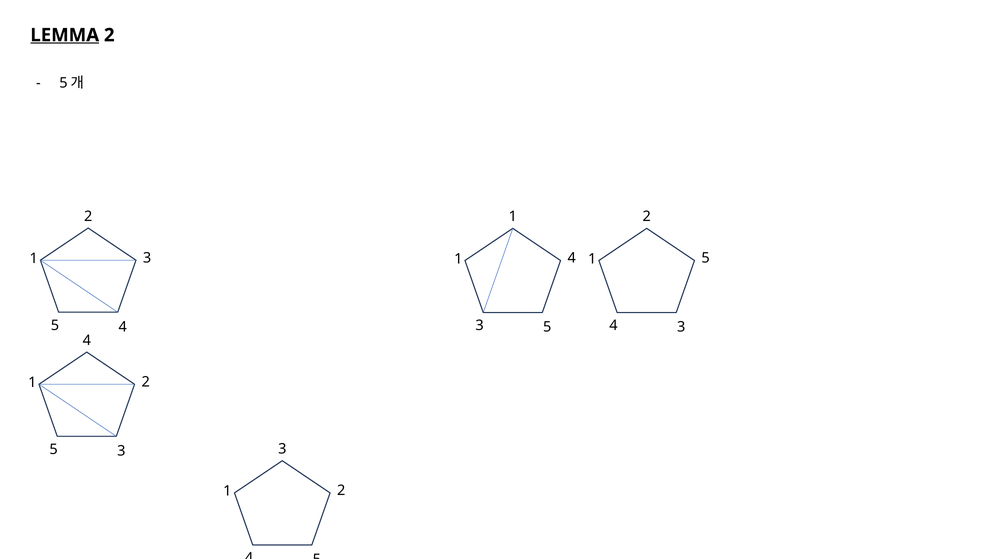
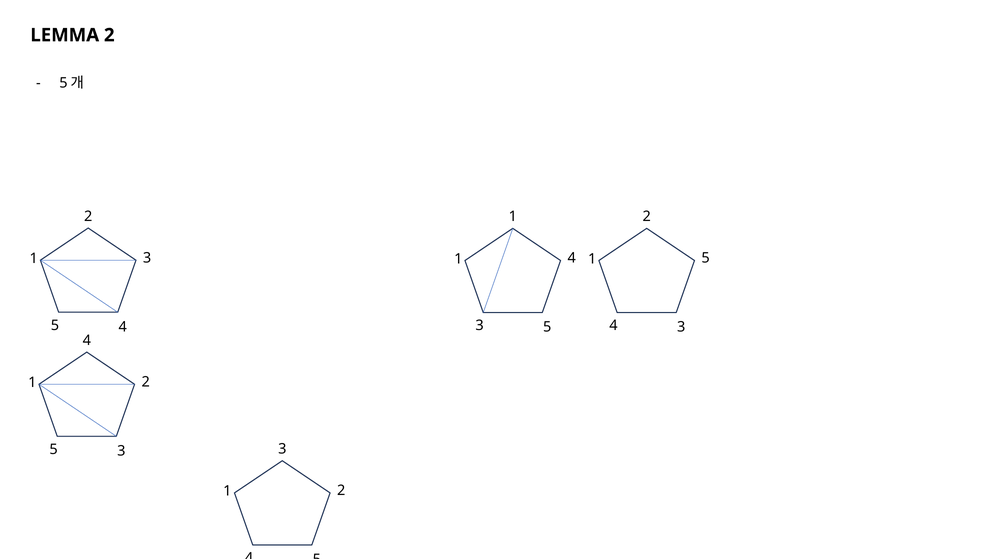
LEMMA underline: present -> none
